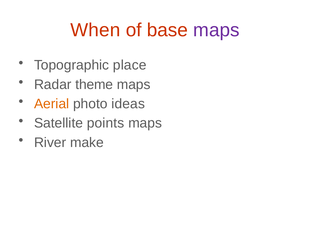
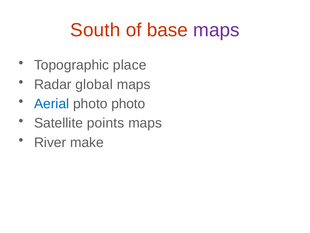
When: When -> South
theme: theme -> global
Aerial colour: orange -> blue
photo ideas: ideas -> photo
